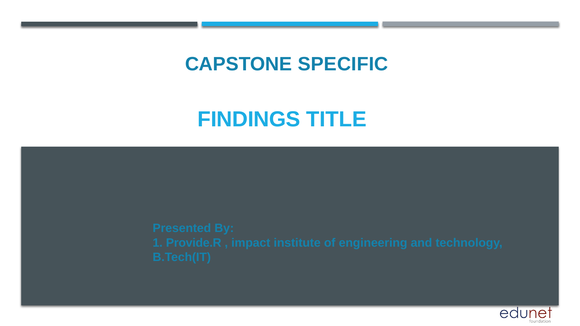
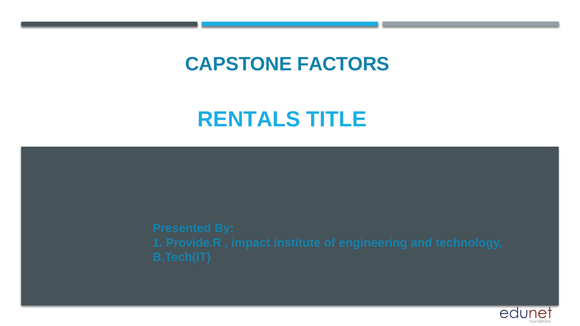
SPECIFIC: SPECIFIC -> FACTORS
FINDINGS: FINDINGS -> RENTALS
